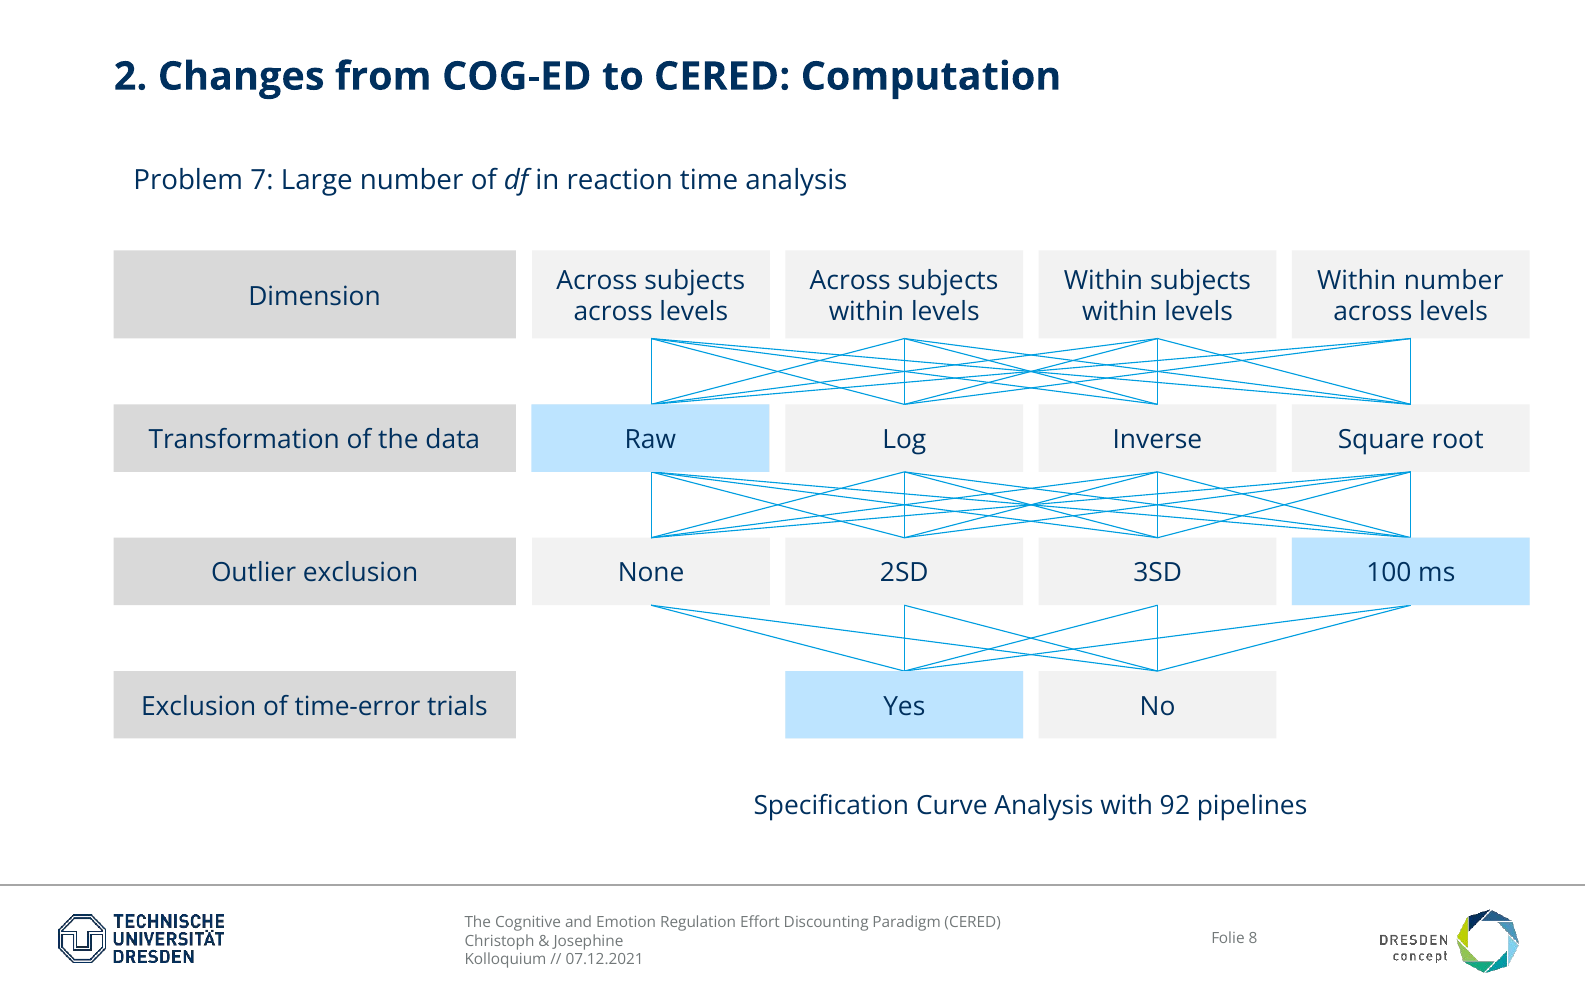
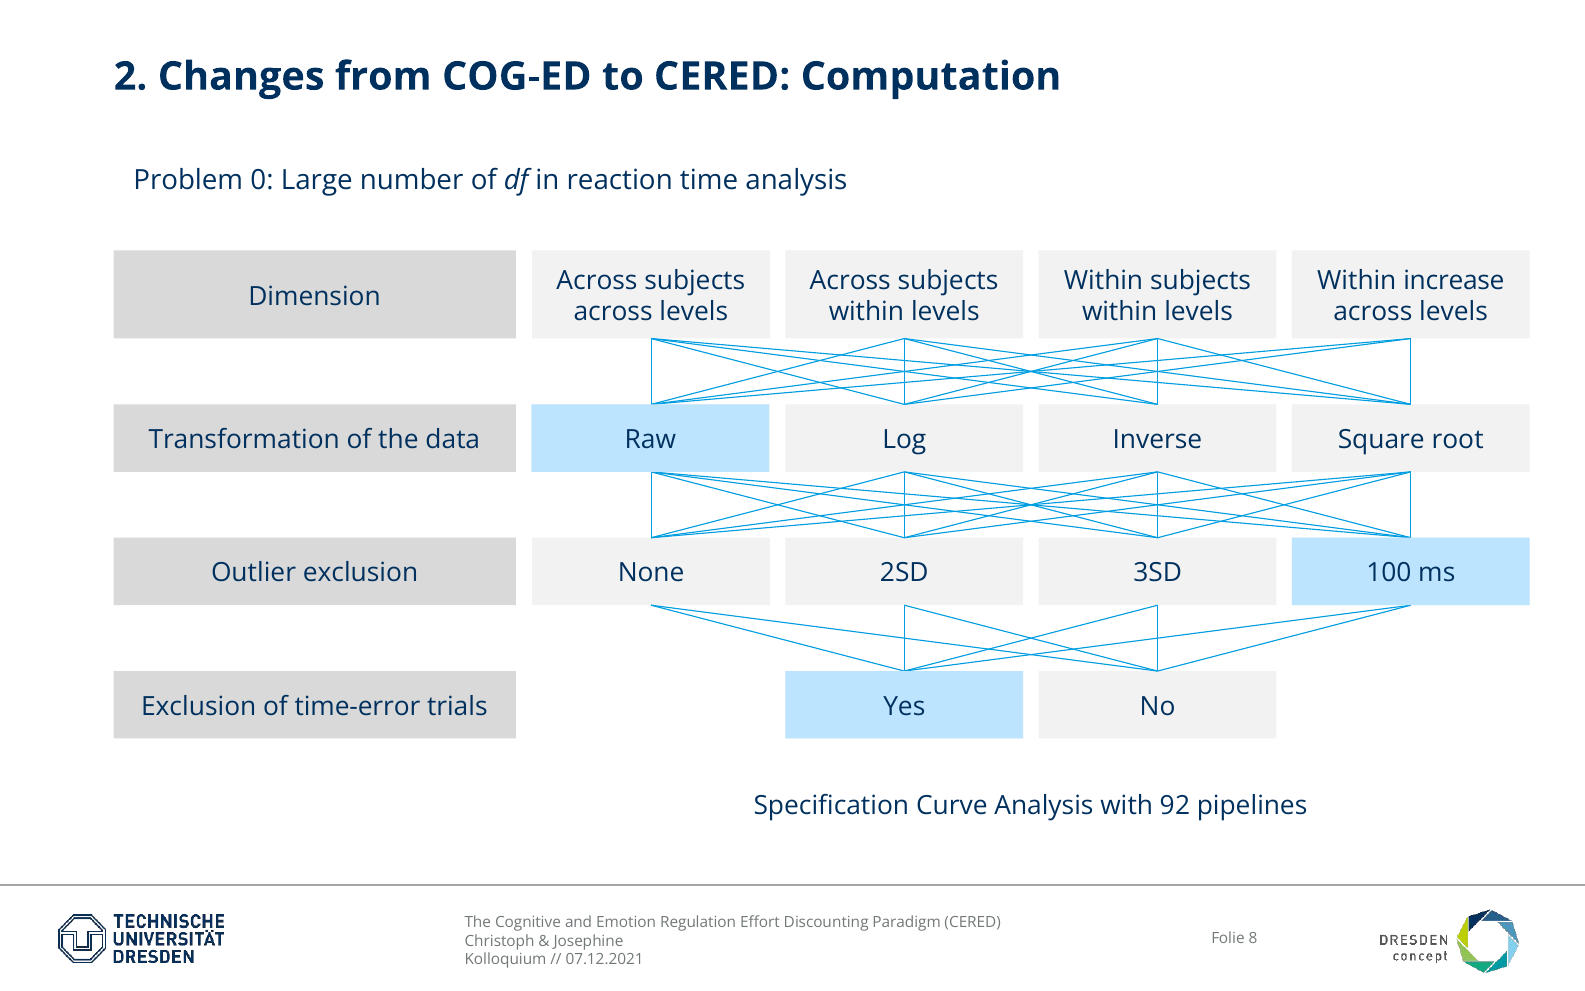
7: 7 -> 0
Within number: number -> increase
